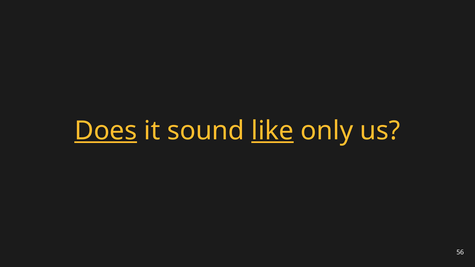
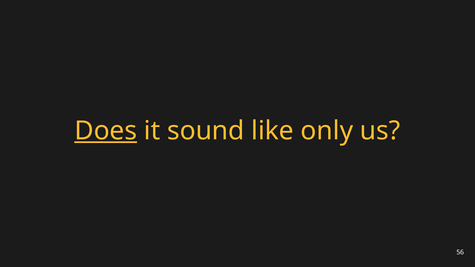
like underline: present -> none
